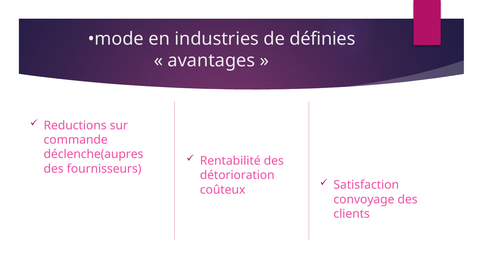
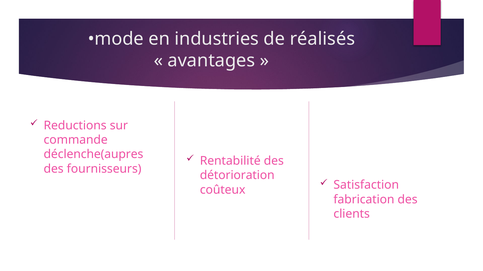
définies: définies -> réalisés
convoyage: convoyage -> fabrication
